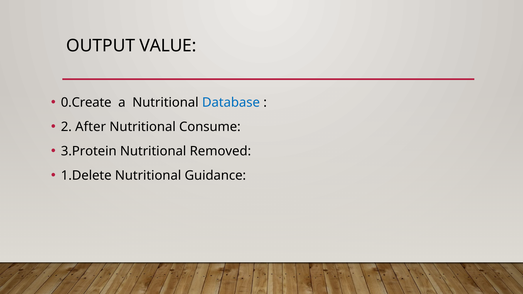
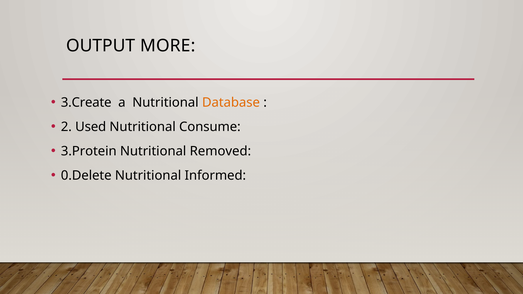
VALUE: VALUE -> MORE
0.Create: 0.Create -> 3.Create
Database colour: blue -> orange
After: After -> Used
1.Delete: 1.Delete -> 0.Delete
Guidance: Guidance -> Informed
